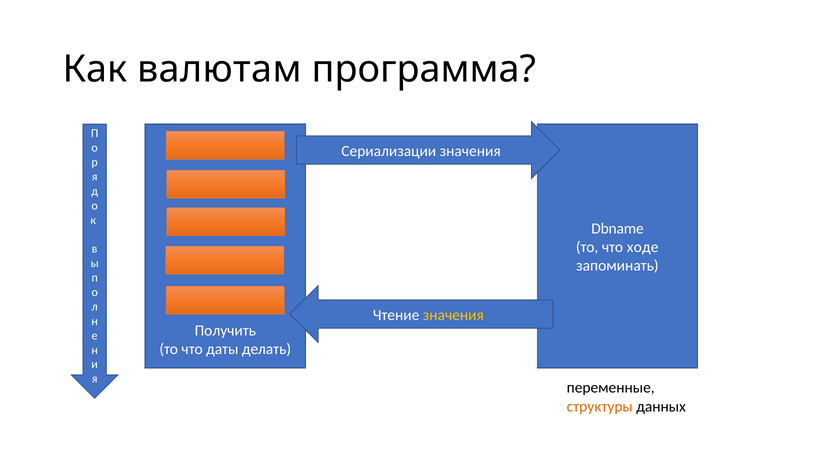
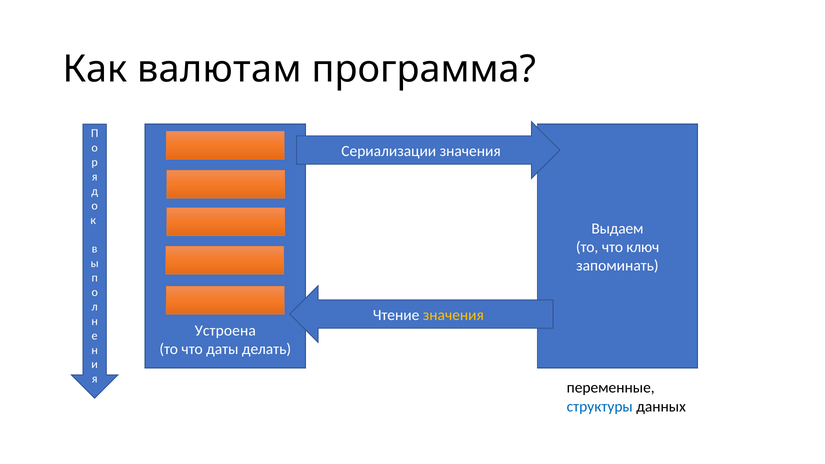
Dbname: Dbname -> Выдаем
ходе: ходе -> ключ
Получить: Получить -> Устроена
структуры colour: orange -> blue
